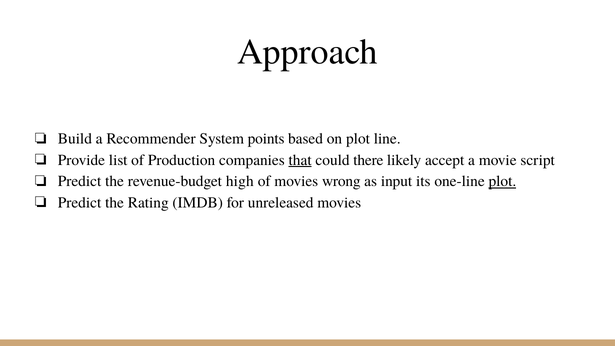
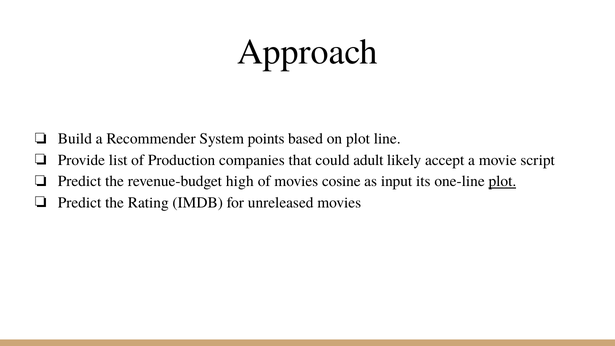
that underline: present -> none
there: there -> adult
wrong: wrong -> cosine
